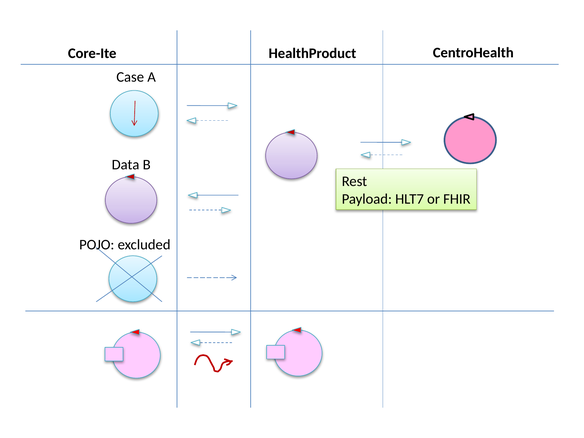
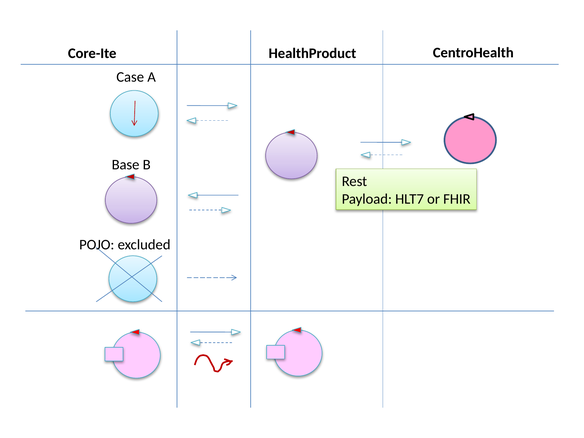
Data: Data -> Base
